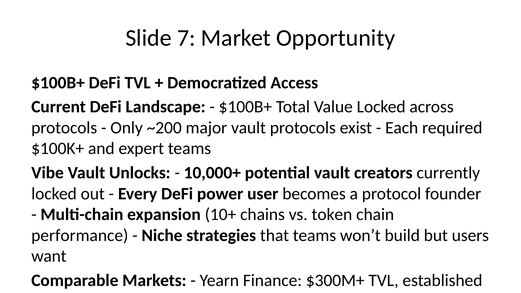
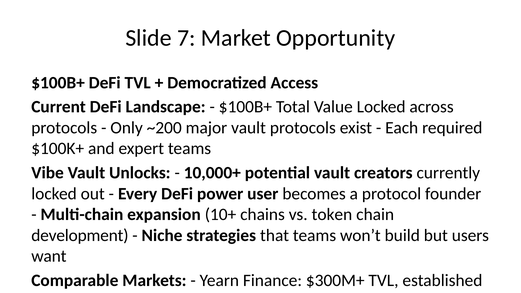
performance at (80, 235): performance -> development
